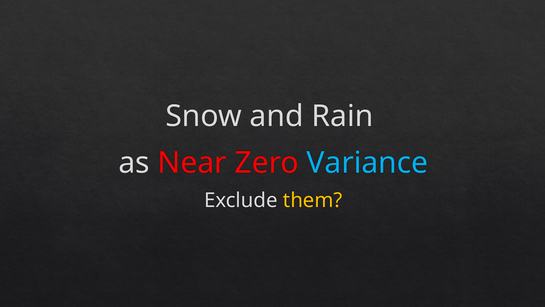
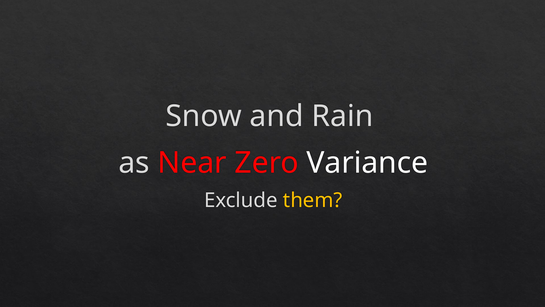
Variance colour: light blue -> white
